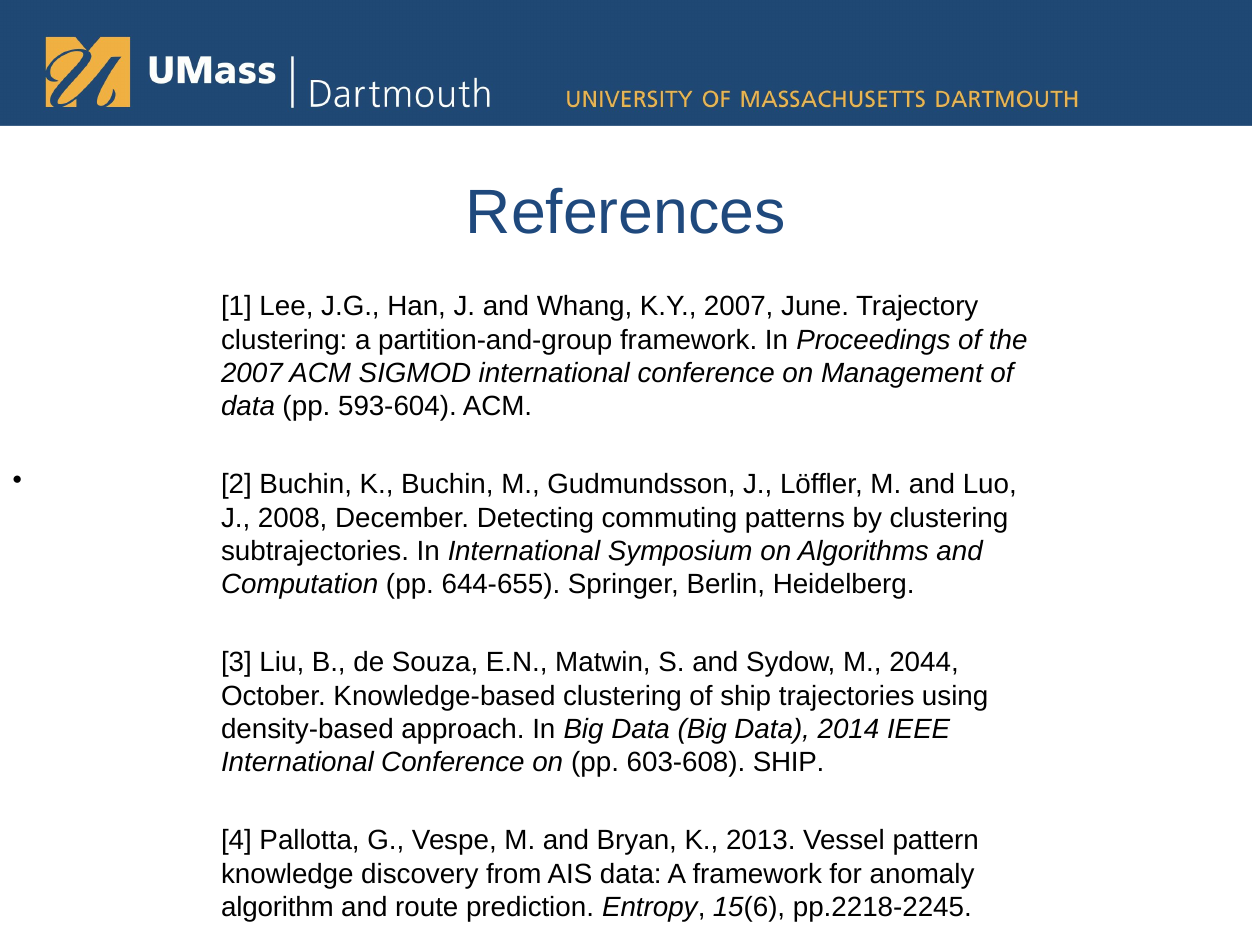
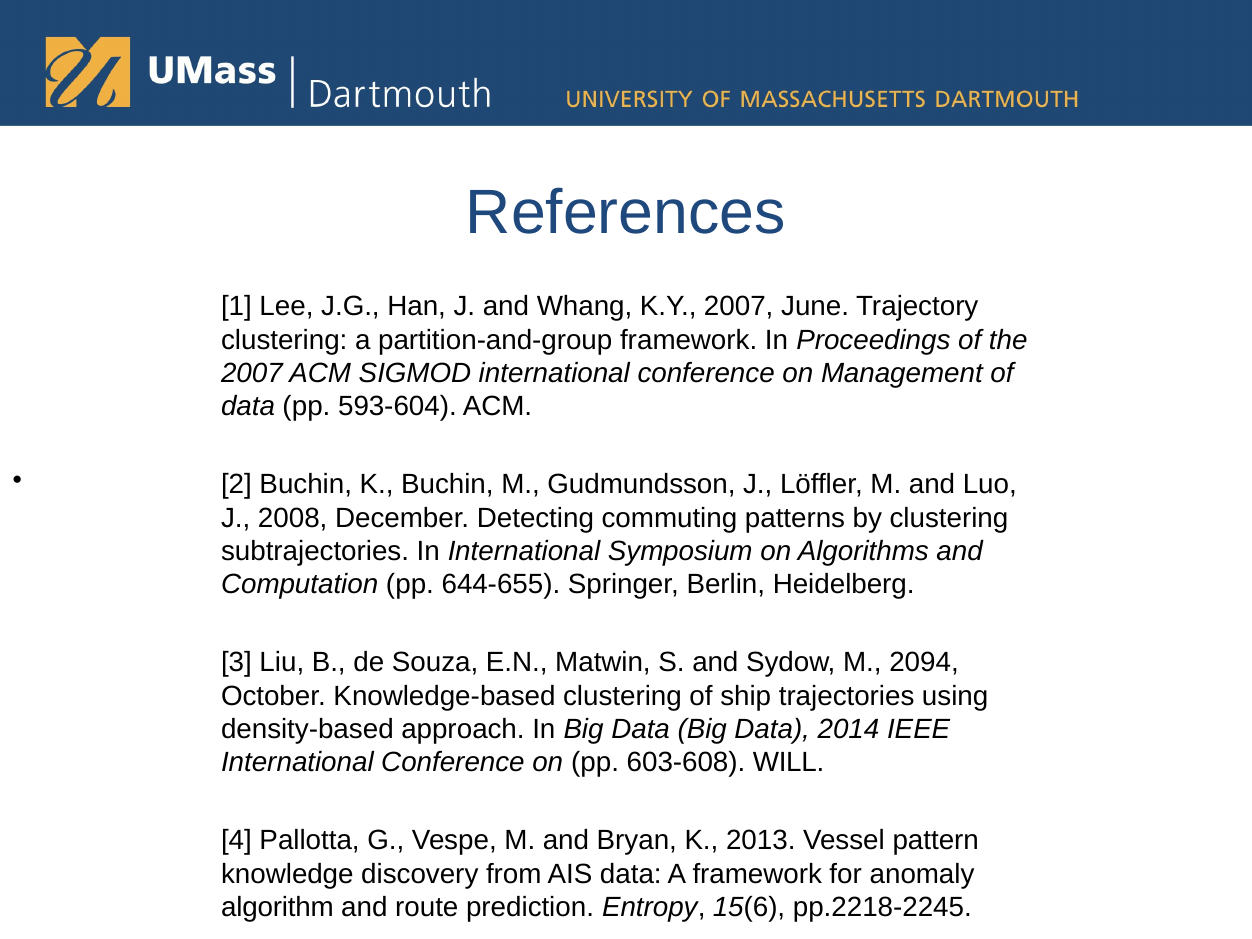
2044: 2044 -> 2094
603-608 SHIP: SHIP -> WILL
